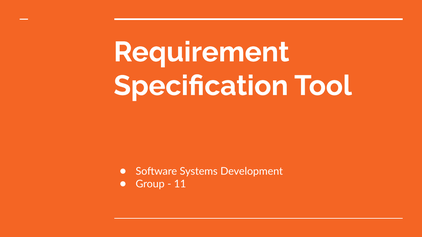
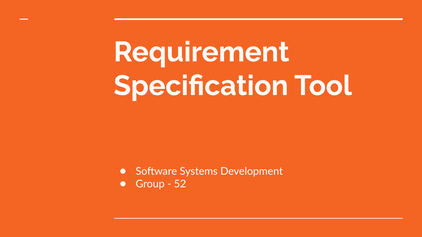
11: 11 -> 52
